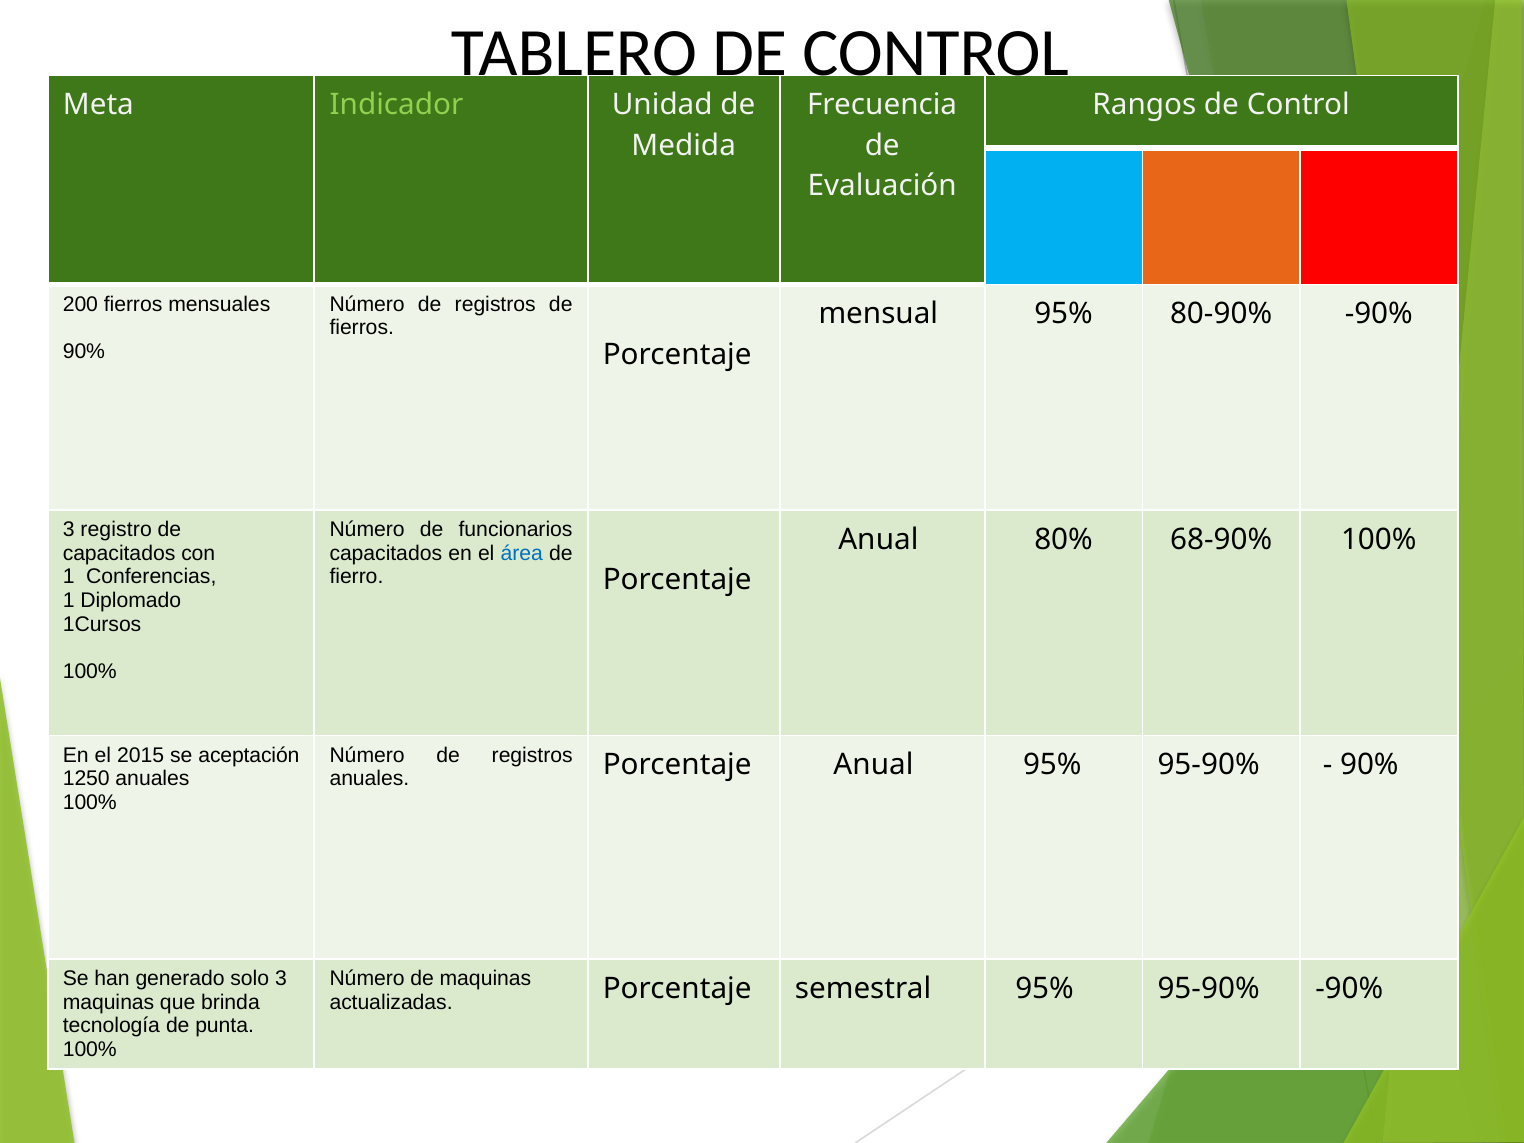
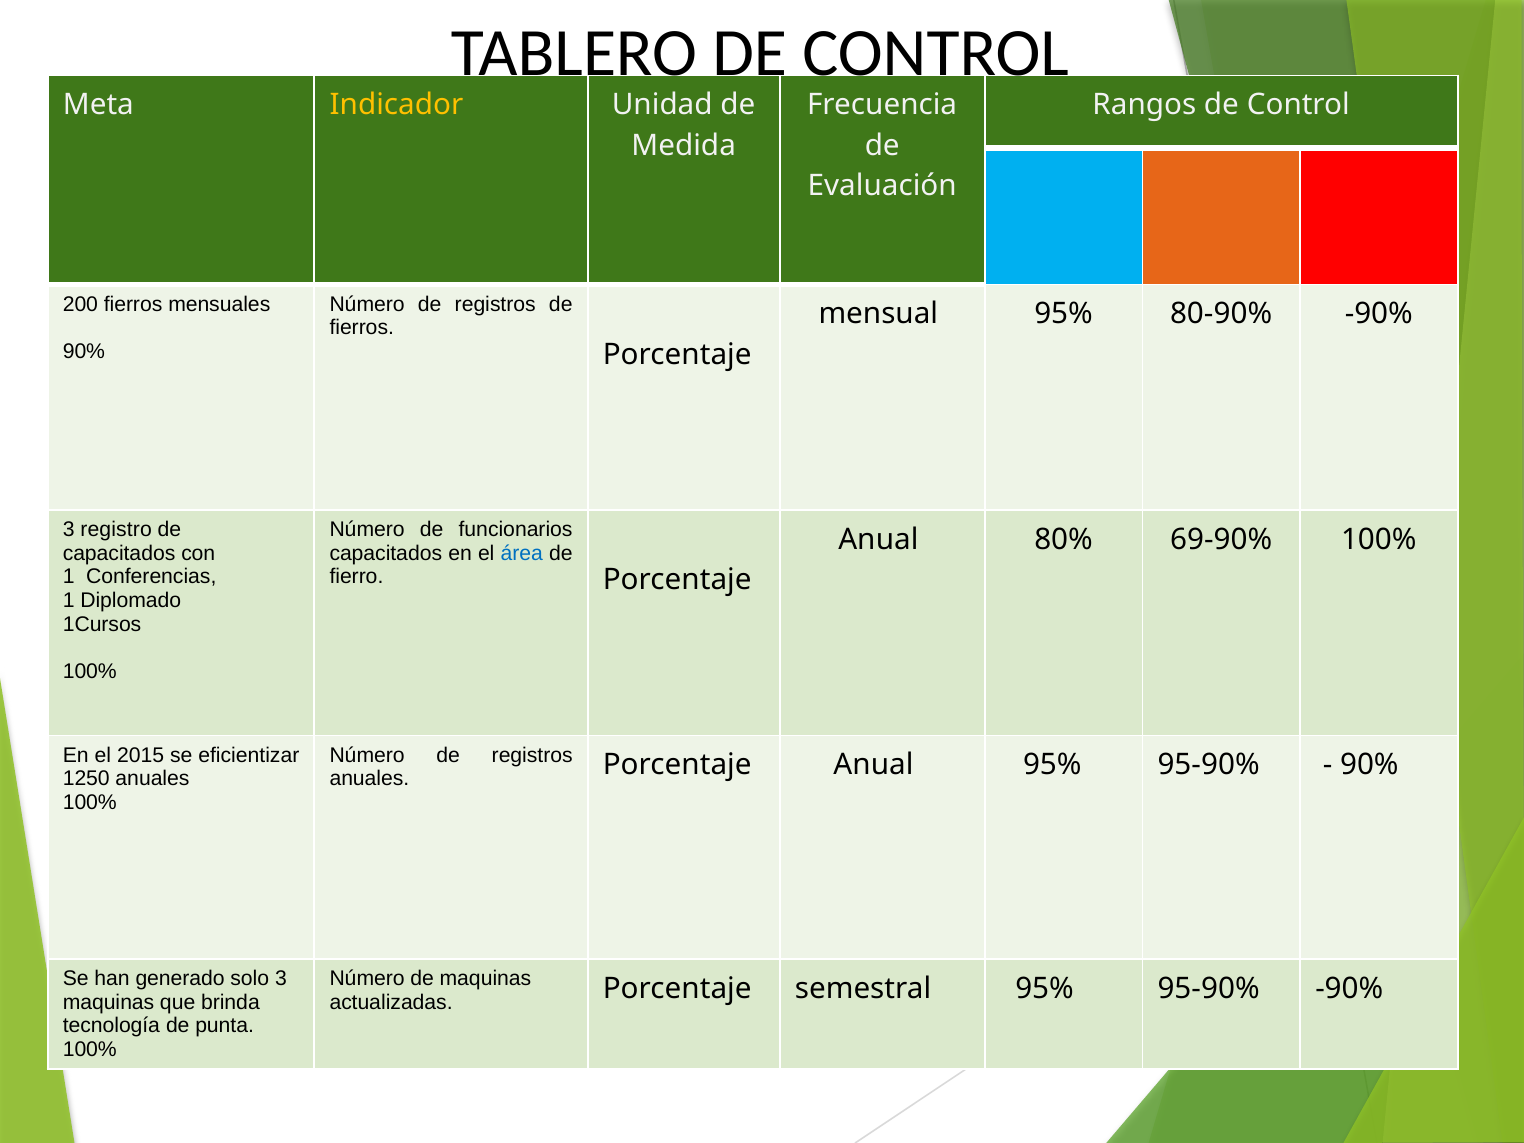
Indicador colour: light green -> yellow
68-90%: 68-90% -> 69-90%
aceptación: aceptación -> eficientizar
